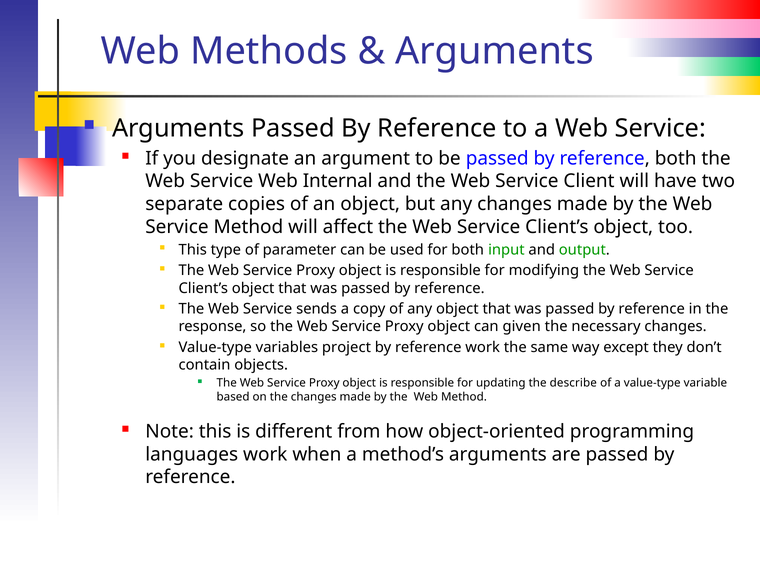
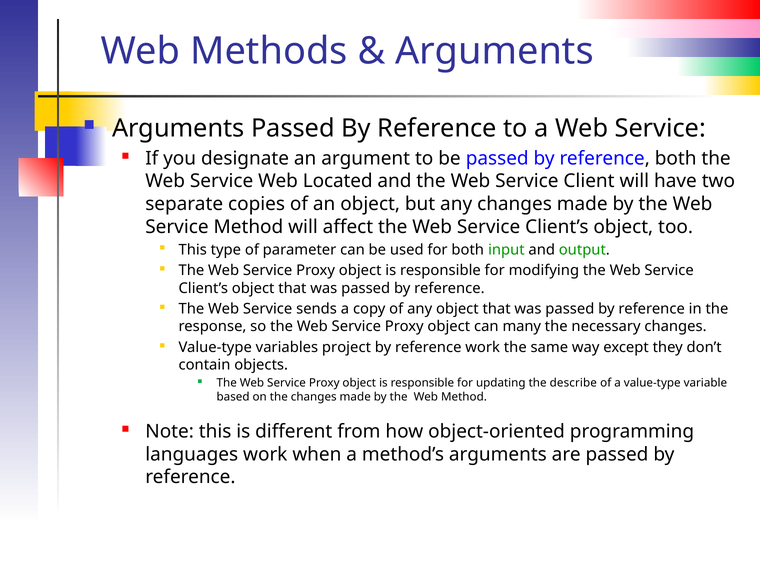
Internal: Internal -> Located
given: given -> many
